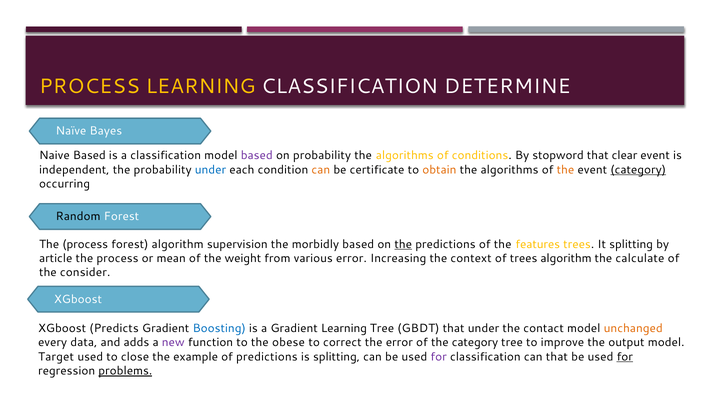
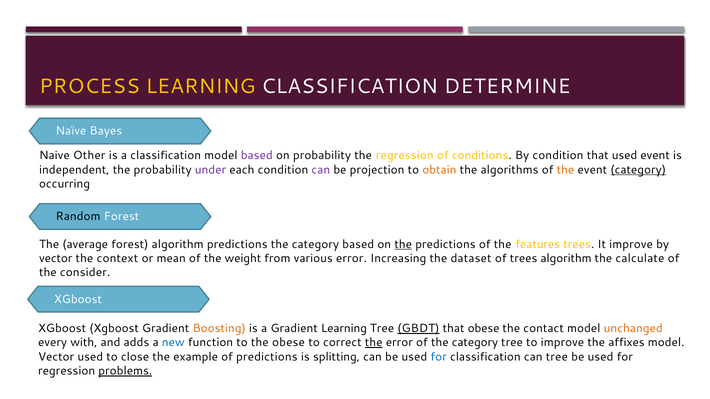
Naive Based: Based -> Other
algorithms at (405, 156): algorithms -> regression
By stopword: stopword -> condition
that clear: clear -> used
under at (210, 170) colour: blue -> purple
can at (321, 170) colour: orange -> purple
certificate: certificate -> projection
process at (85, 244): process -> average
algorithm supervision: supervision -> predictions
morbidly at (315, 244): morbidly -> category
It splitting: splitting -> improve
article at (56, 259): article -> vector
process at (118, 259): process -> context
context: context -> dataset
Predicts at (114, 329): Predicts -> Xgboost
Boosting colour: blue -> orange
GBDT underline: none -> present
that under: under -> obese
data: data -> with
new colour: purple -> blue
the at (374, 343) underline: none -> present
output: output -> affixes
Target at (56, 357): Target -> Vector
for at (439, 357) colour: purple -> blue
can that: that -> tree
for at (625, 357) underline: present -> none
